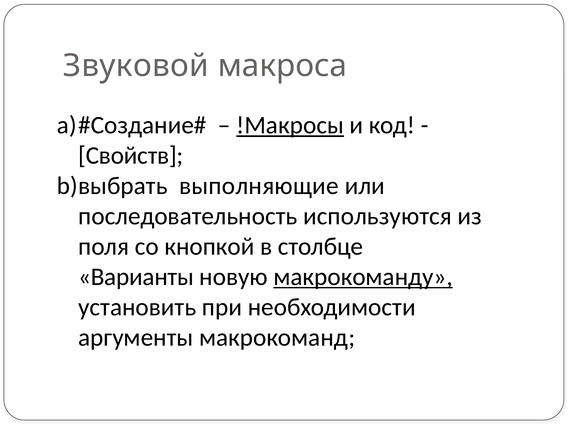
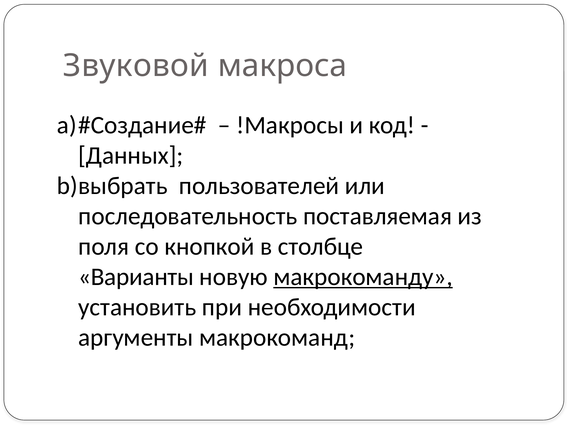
!Макросы underline: present -> none
Свойств: Свойств -> Данных
выполняющие: выполняющие -> пользователей
используются: используются -> поставляемая
